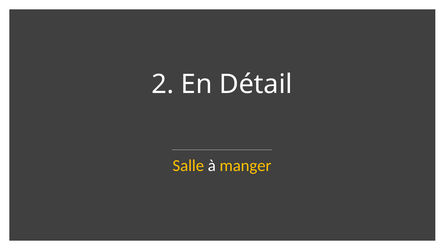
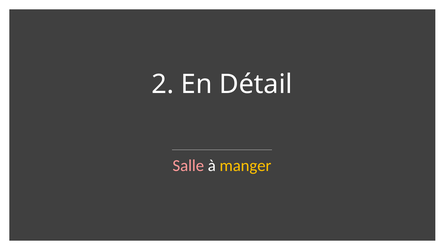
Salle colour: yellow -> pink
